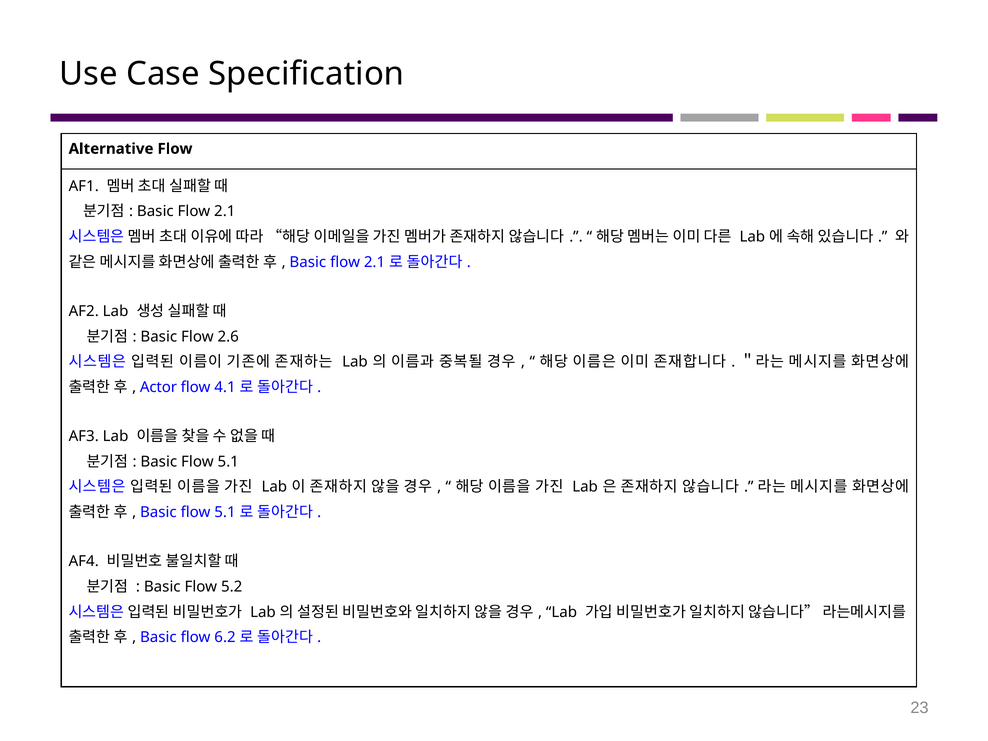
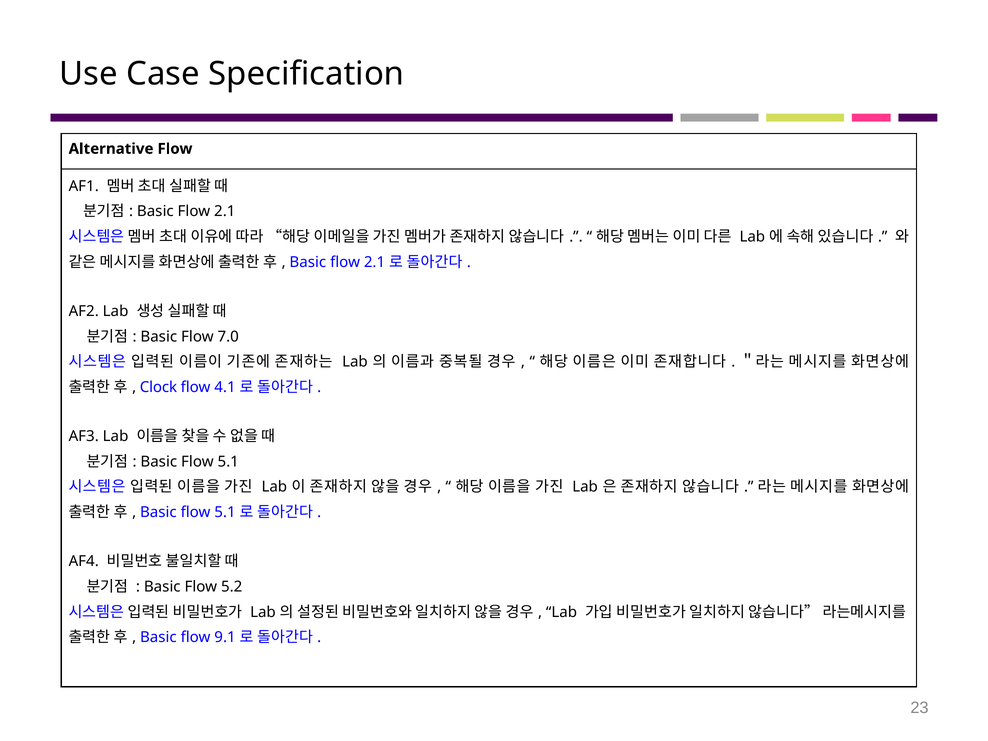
2.6: 2.6 -> 7.0
Actor: Actor -> Clock
6.2: 6.2 -> 9.1
